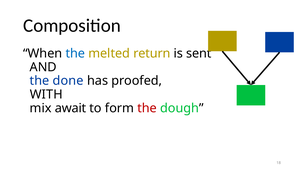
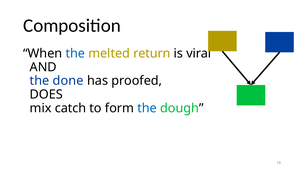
sent: sent -> viral
WITH: WITH -> DOES
await: await -> catch
the at (147, 108) colour: red -> blue
